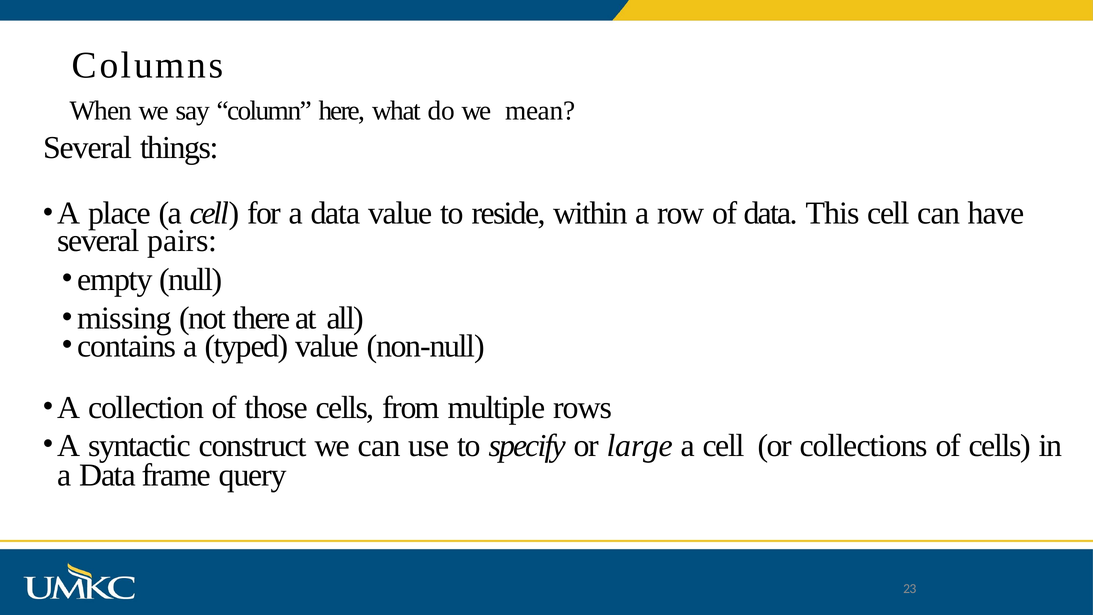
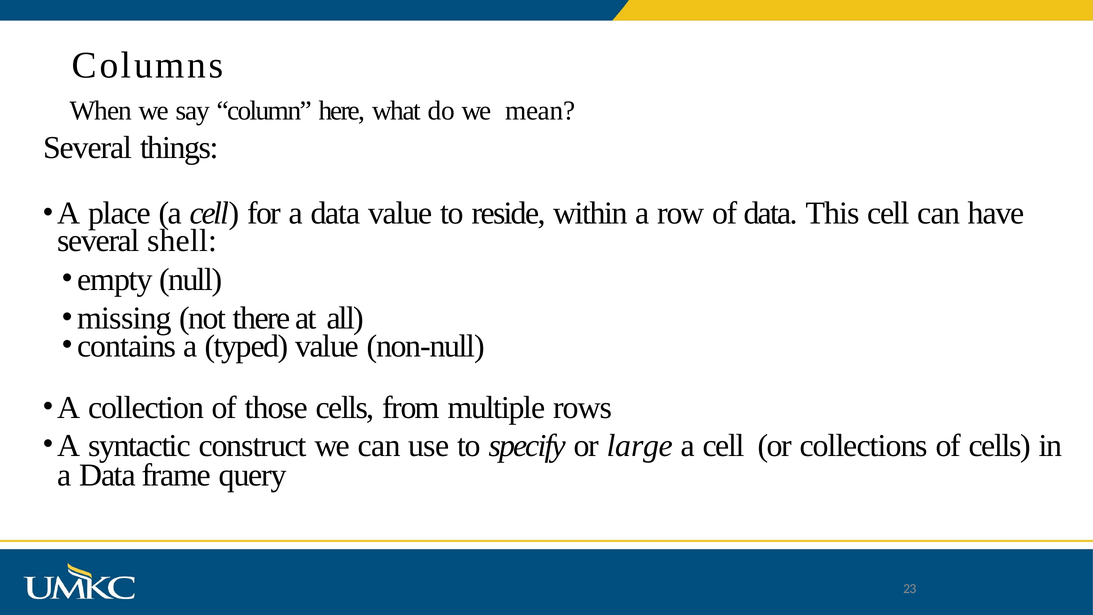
pairs: pairs -> shell
